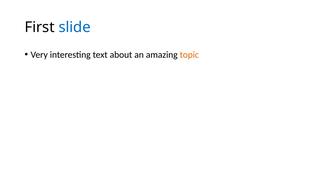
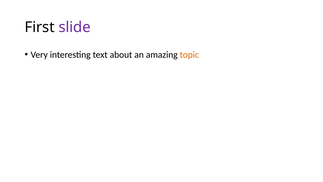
slide colour: blue -> purple
